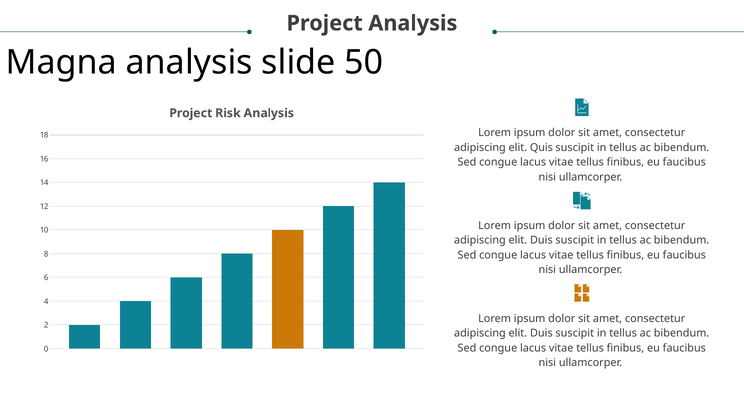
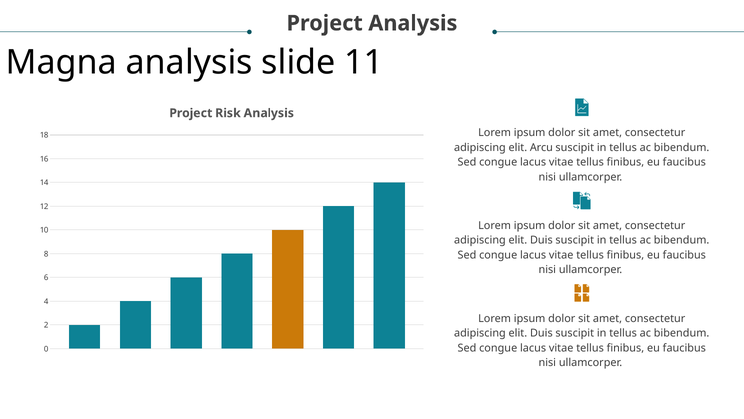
50: 50 -> 11
Quis: Quis -> Arcu
